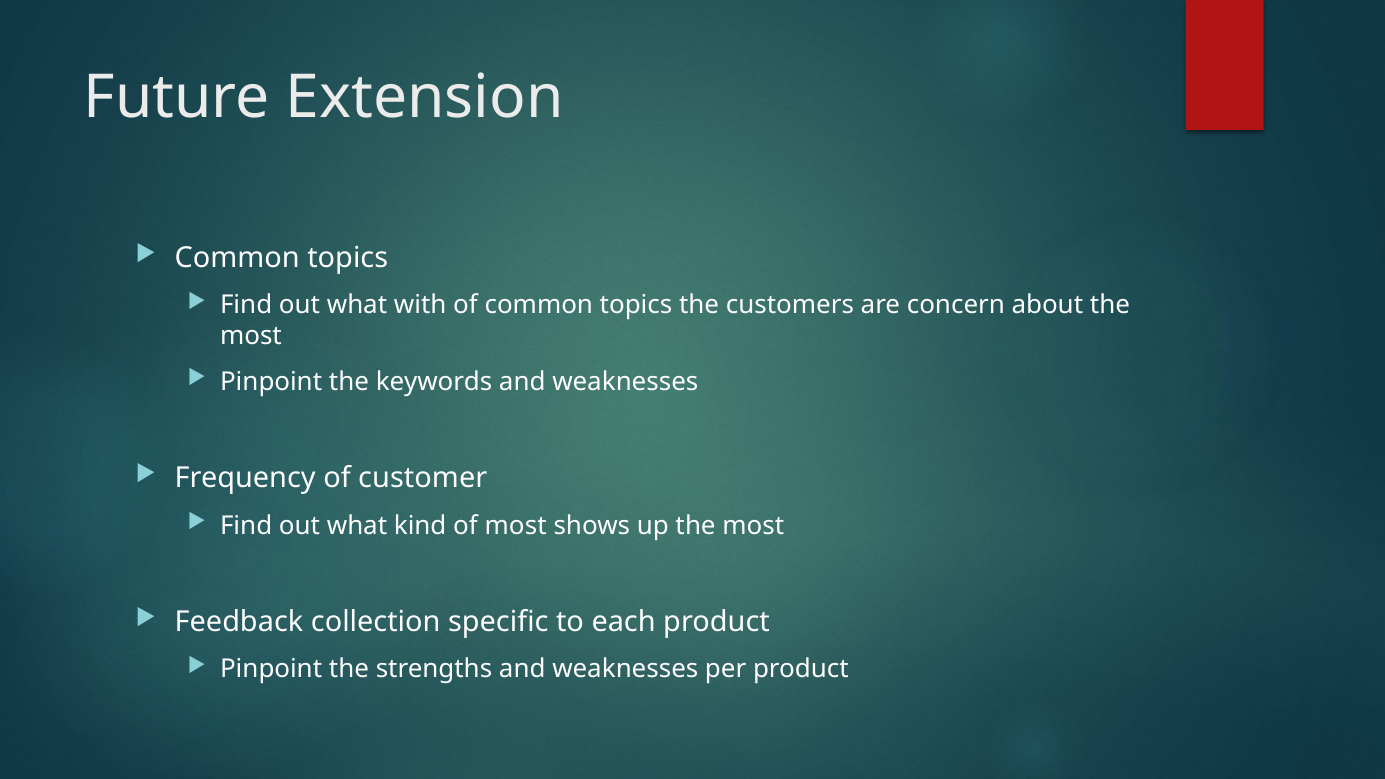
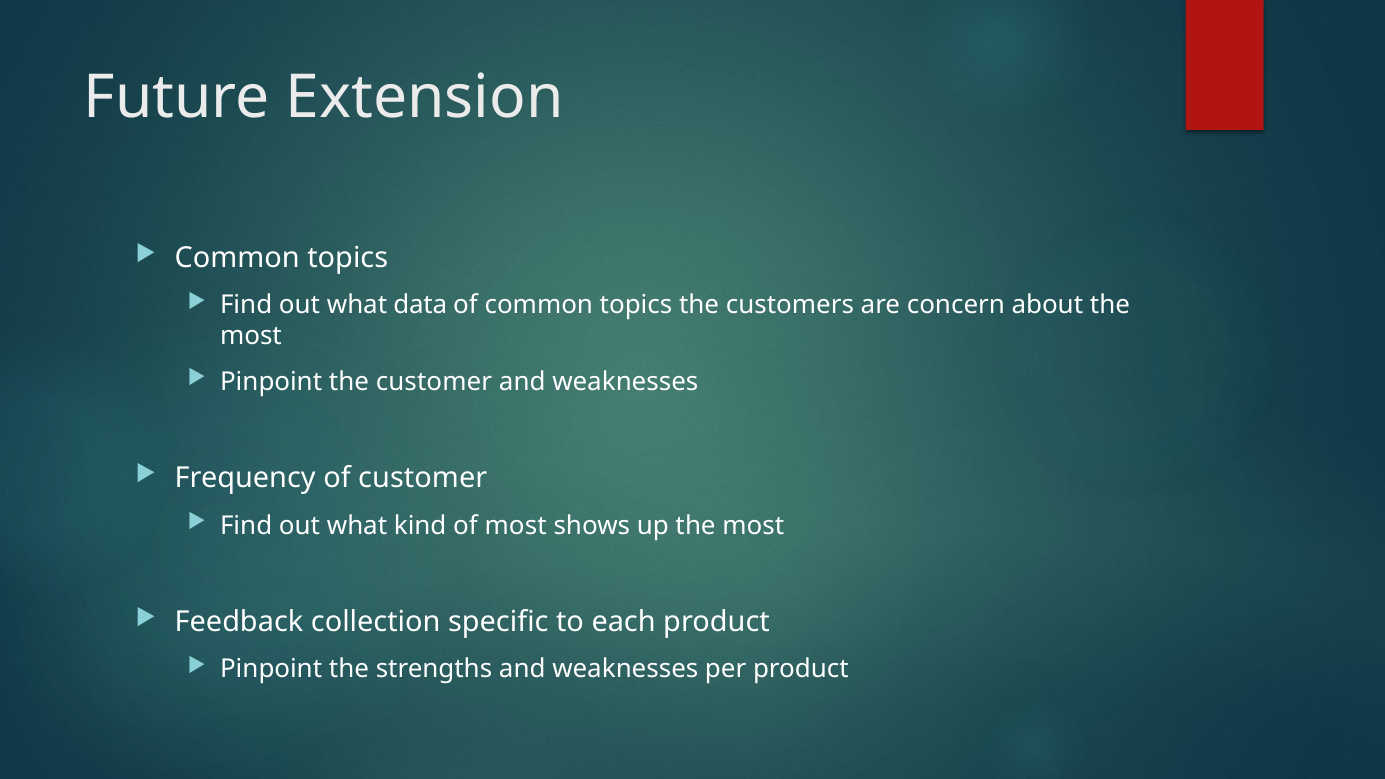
with: with -> data
the keywords: keywords -> customer
